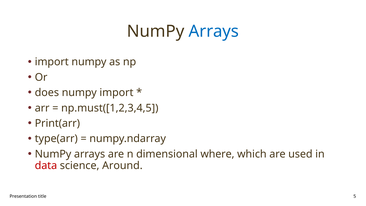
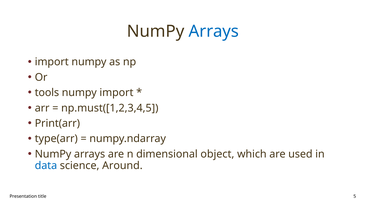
does: does -> tools
where: where -> object
data colour: red -> blue
